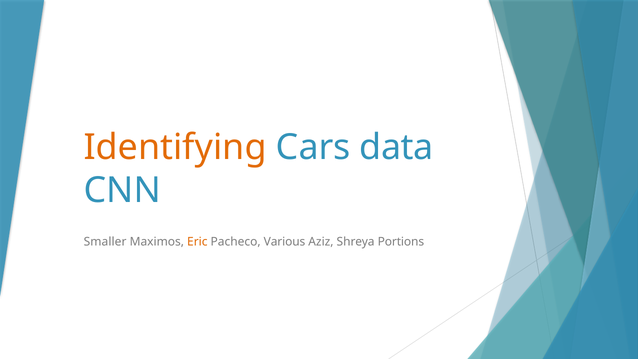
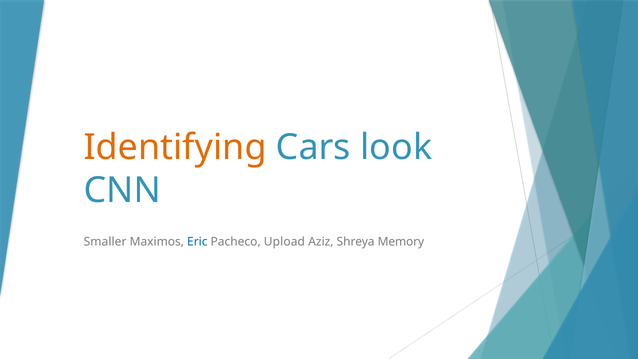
data: data -> look
Eric colour: orange -> blue
Various: Various -> Upload
Portions: Portions -> Memory
